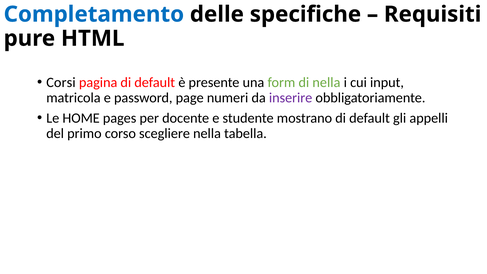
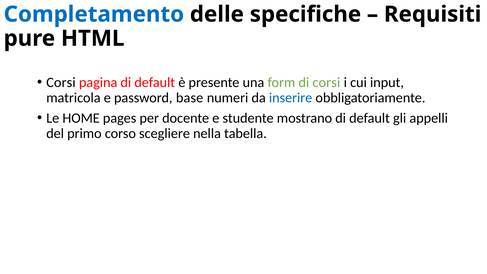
di nella: nella -> corsi
page: page -> base
inserire colour: purple -> blue
